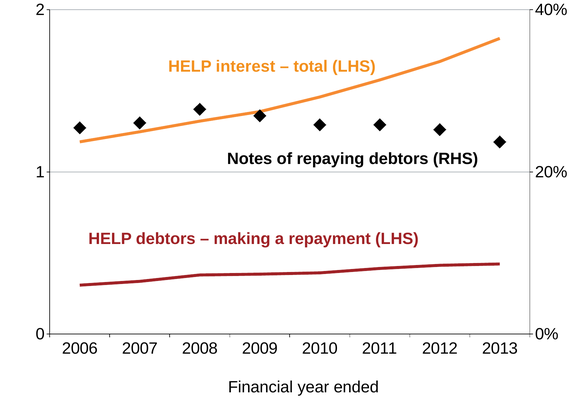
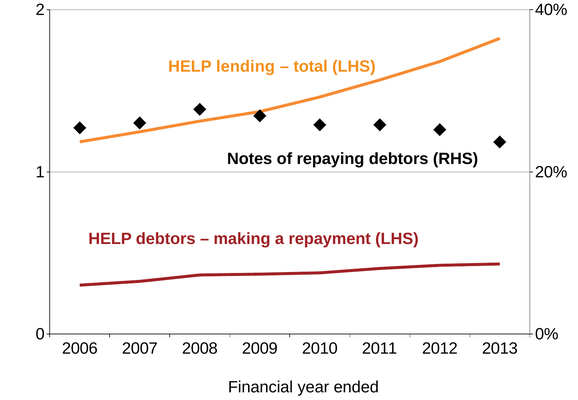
interest: interest -> lending
